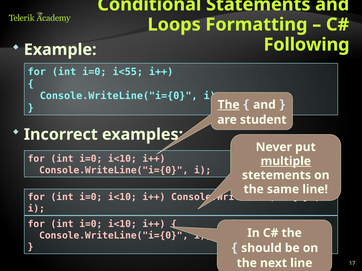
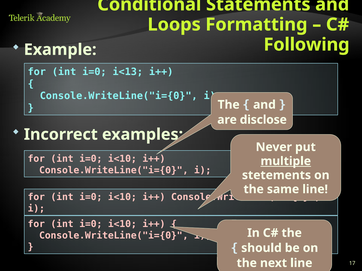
i<55: i<55 -> i<13
The at (229, 105) underline: present -> none
student: student -> disclose
